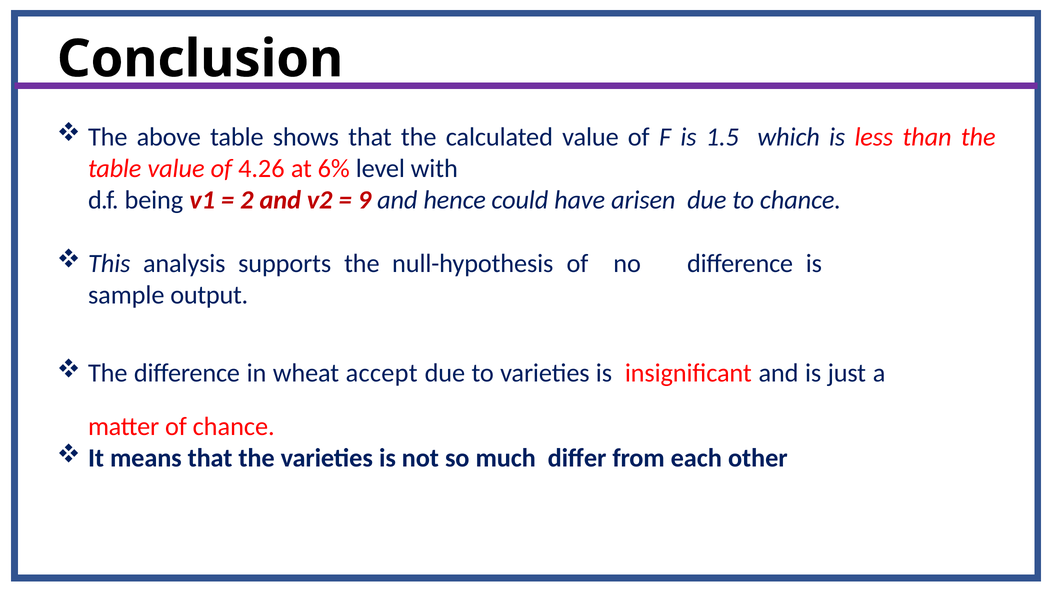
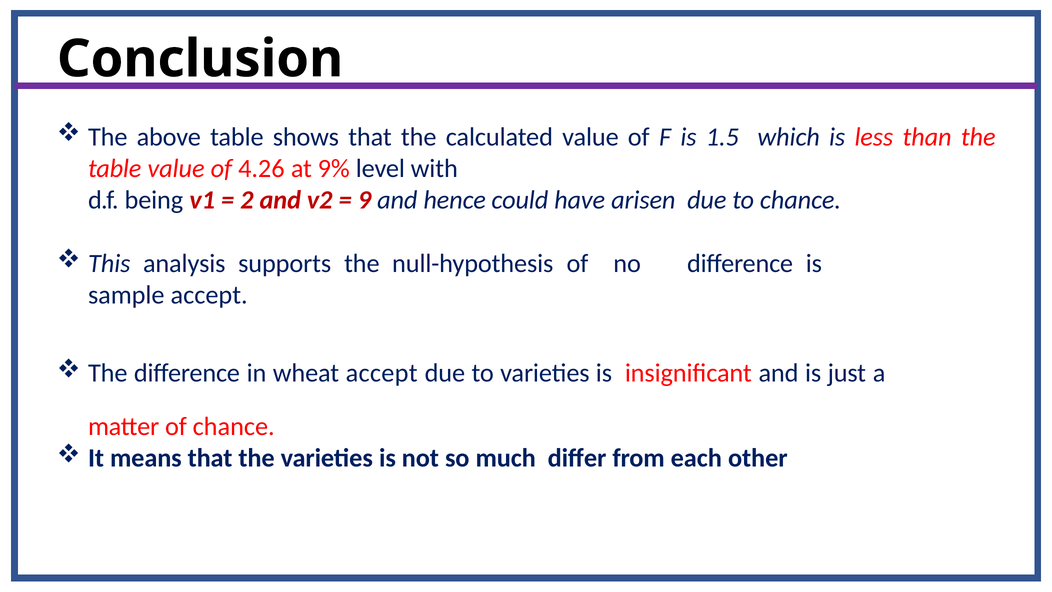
6%: 6% -> 9%
sample output: output -> accept
